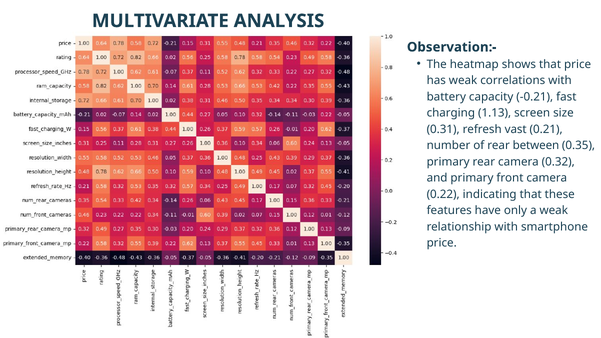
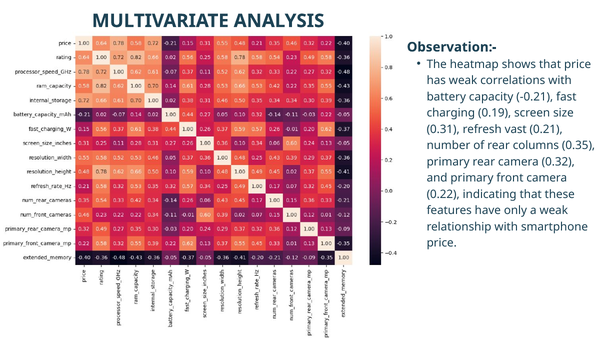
1.13: 1.13 -> 0.19
between: between -> columns
